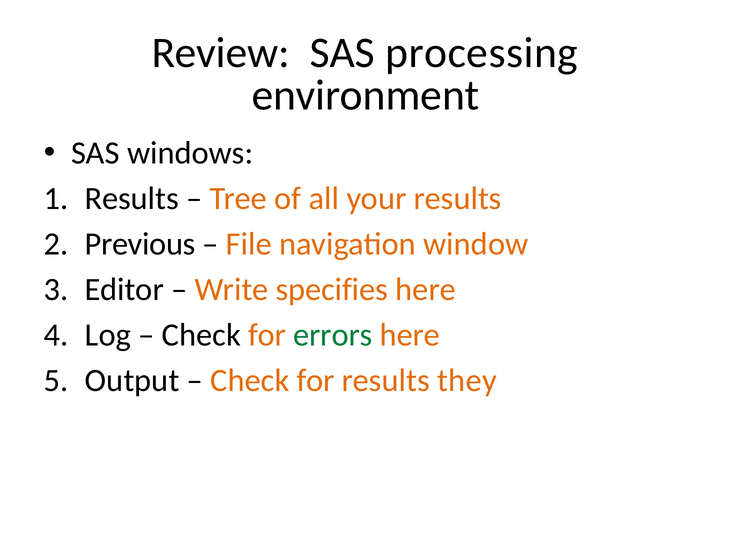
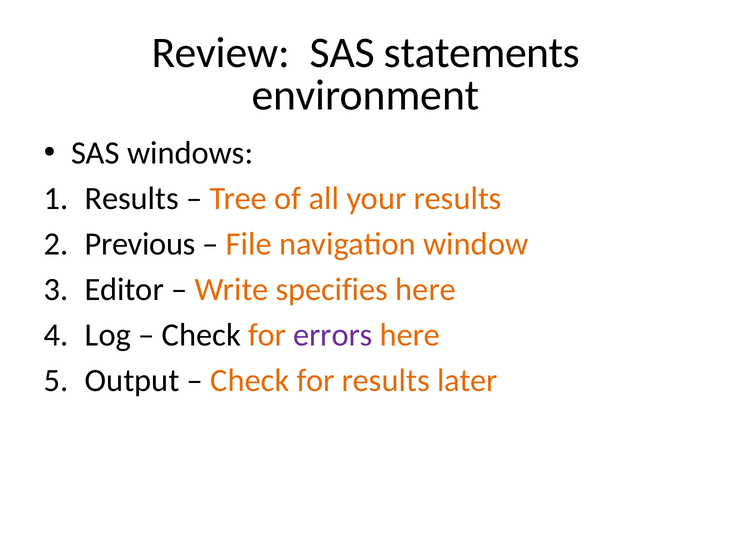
processing: processing -> statements
errors colour: green -> purple
they: they -> later
